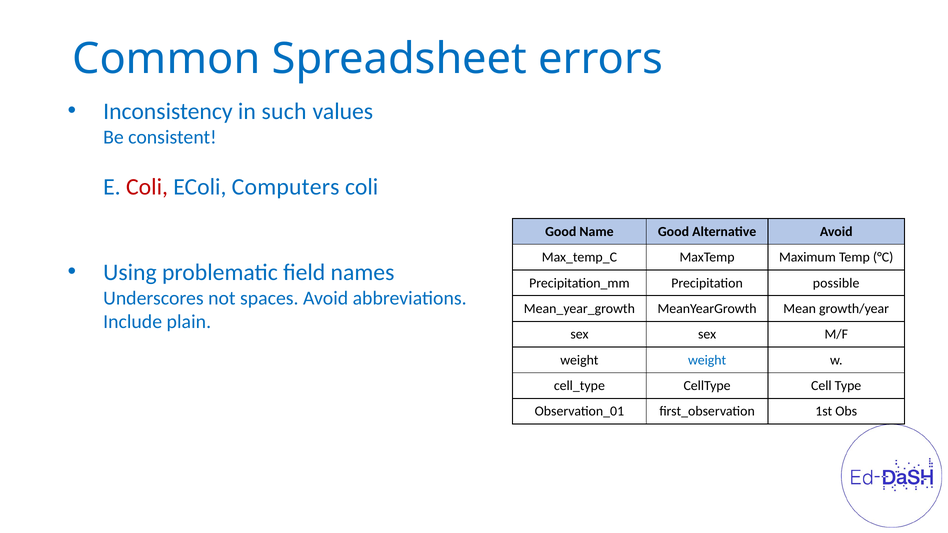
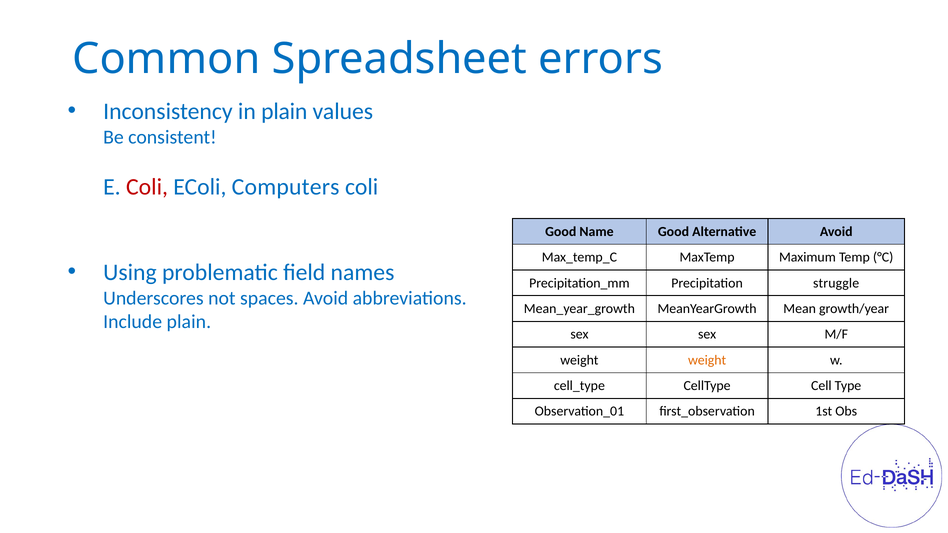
in such: such -> plain
possible: possible -> struggle
weight at (707, 360) colour: blue -> orange
